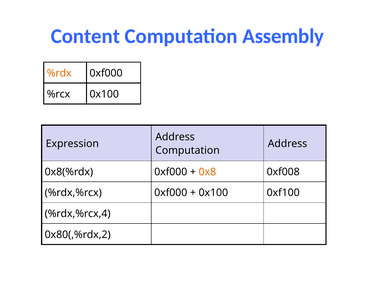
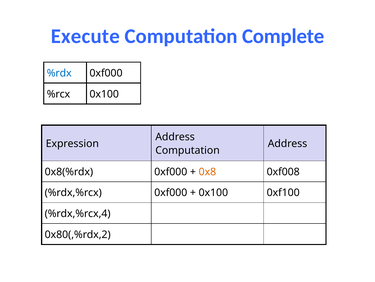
Content: Content -> Execute
Assembly: Assembly -> Complete
%rdx colour: orange -> blue
